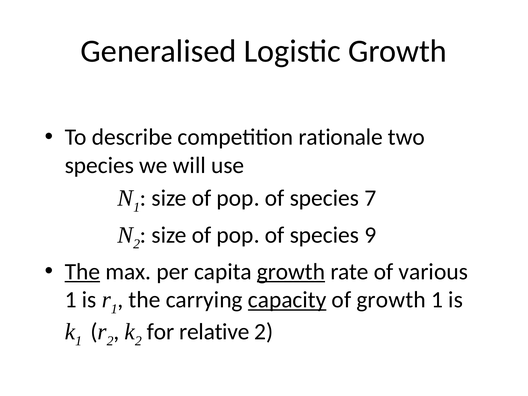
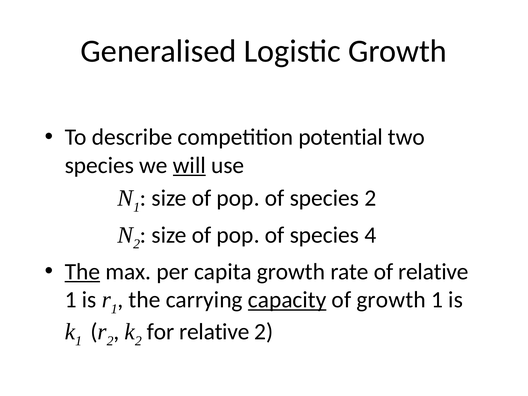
rationale: rationale -> potential
will underline: none -> present
species 7: 7 -> 2
9: 9 -> 4
growth at (291, 272) underline: present -> none
of various: various -> relative
